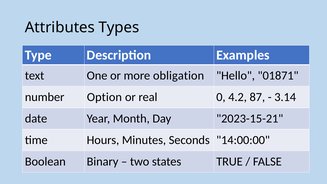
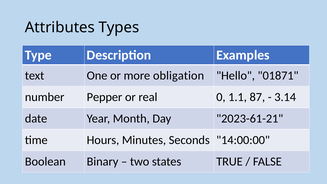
Option: Option -> Pepper
4.2: 4.2 -> 1.1
2023-15-21: 2023-15-21 -> 2023-61-21
